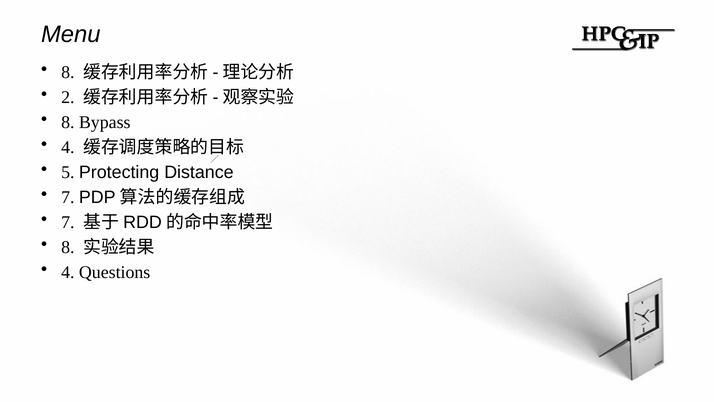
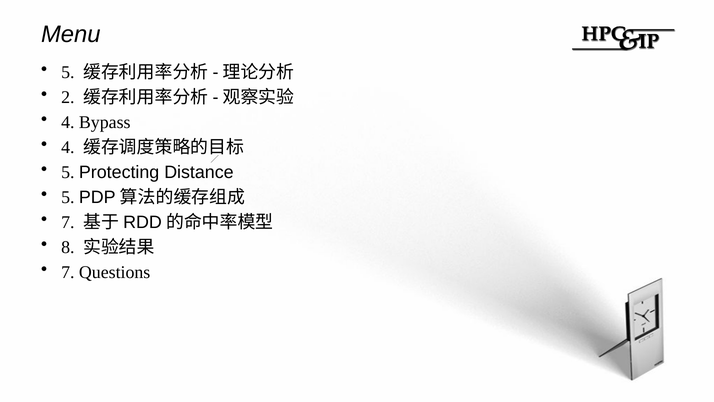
8 at (68, 72): 8 -> 5
8 at (68, 122): 8 -> 4
7 at (68, 197): 7 -> 5
4 at (68, 272): 4 -> 7
